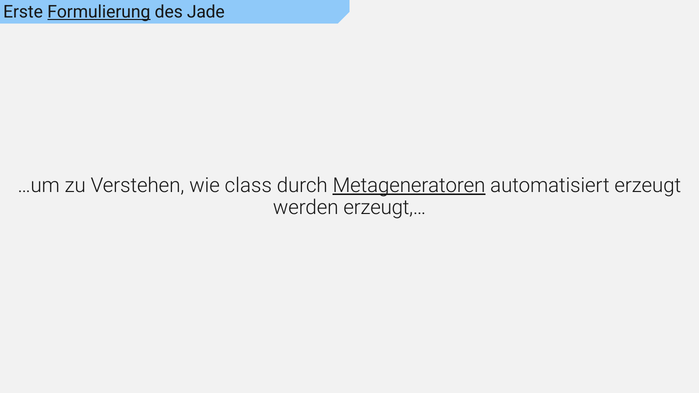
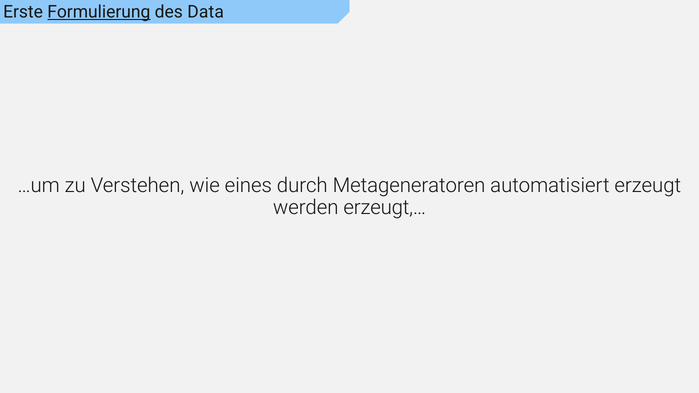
Jade: Jade -> Data
class: class -> eines
Metageneratoren underline: present -> none
